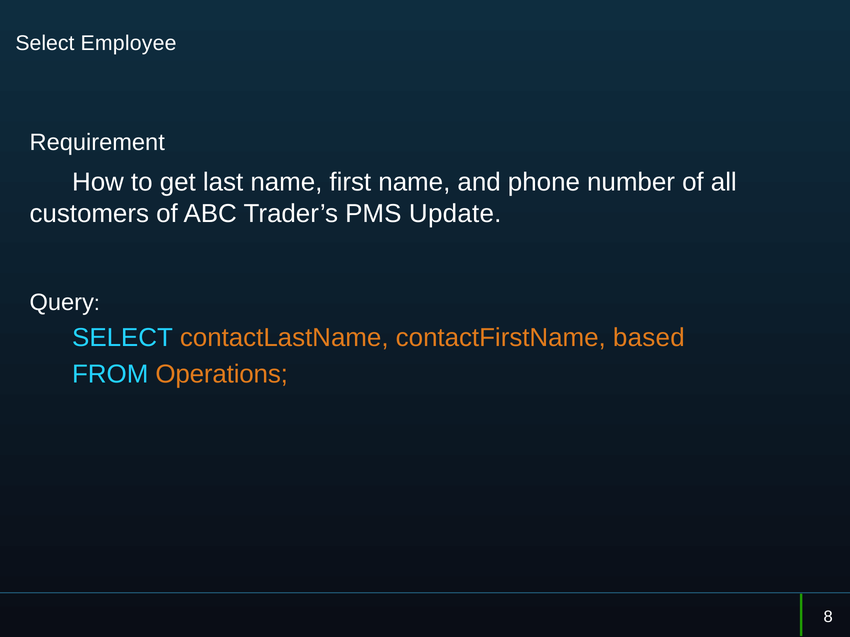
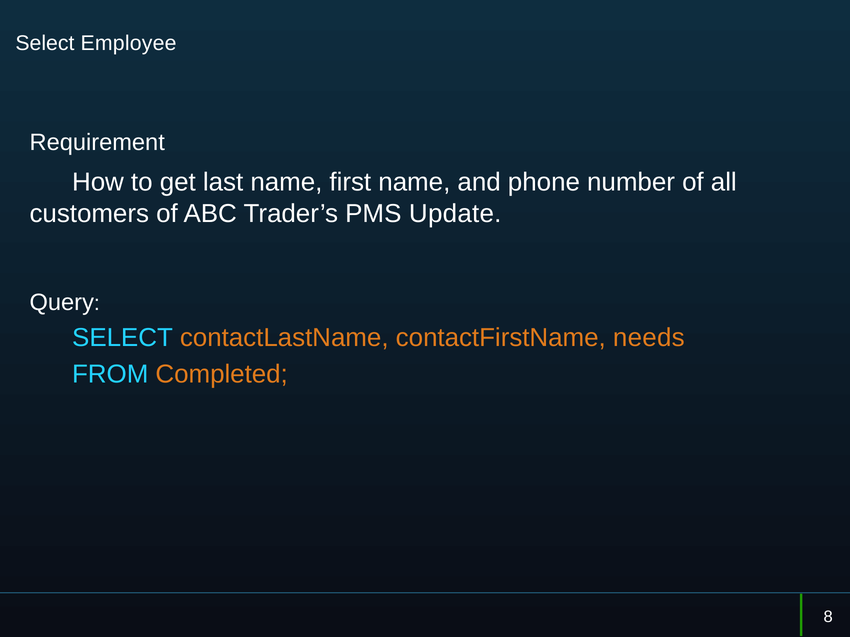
based: based -> needs
Operations: Operations -> Completed
